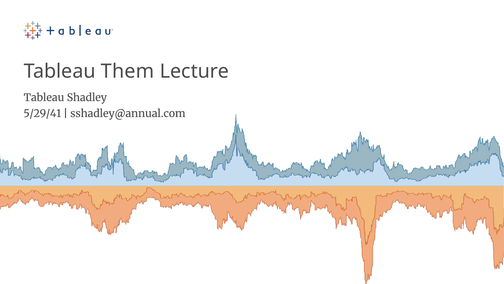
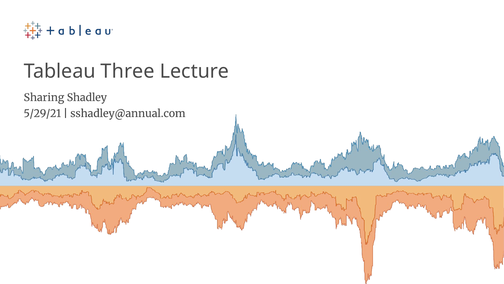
Them: Them -> Three
Tableau at (44, 97): Tableau -> Sharing
5/29/41: 5/29/41 -> 5/29/21
